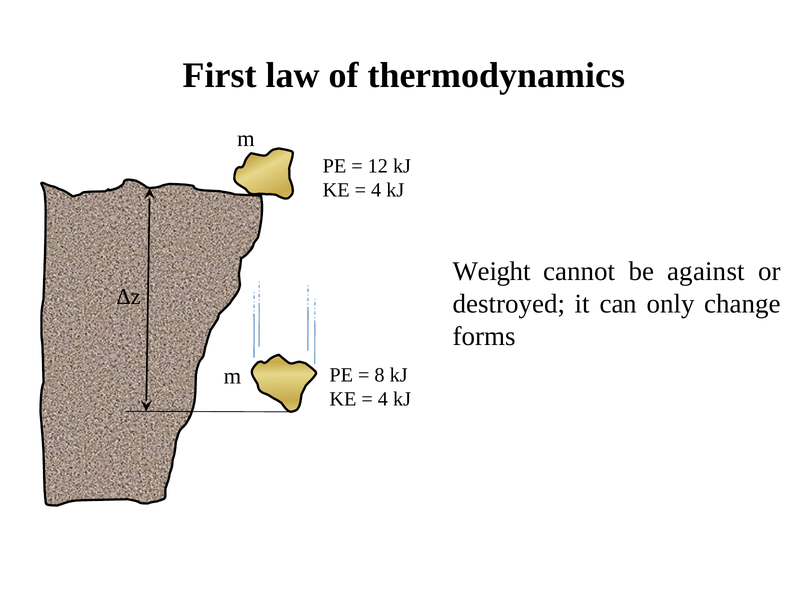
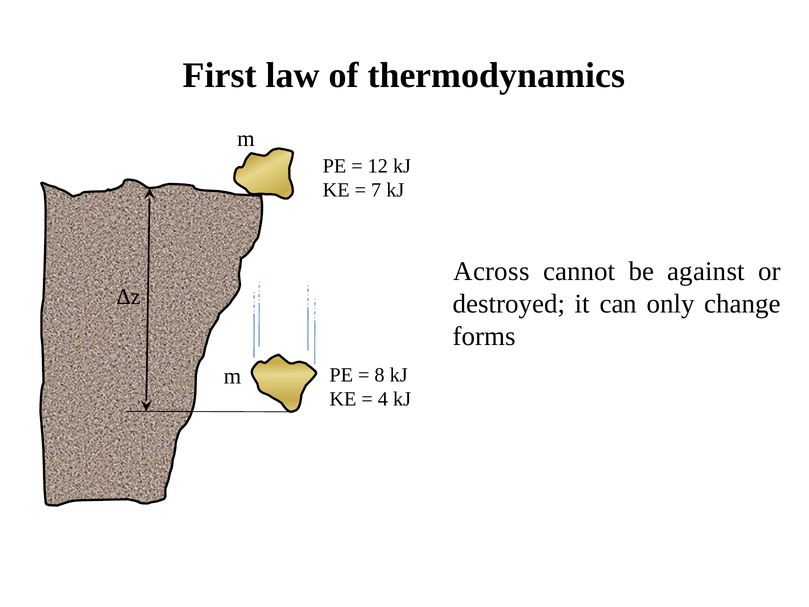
4 at (376, 190): 4 -> 7
Weight: Weight -> Across
